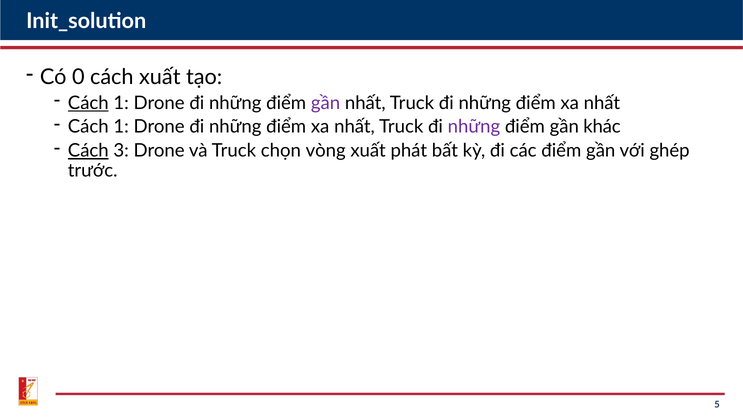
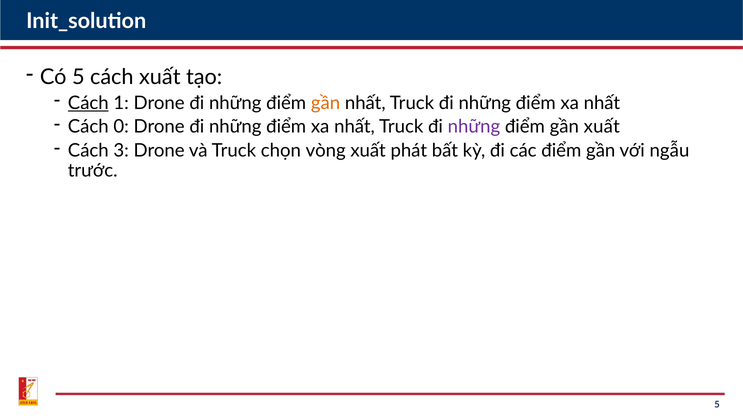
Có 0: 0 -> 5
gần at (326, 103) colour: purple -> orange
1 at (121, 127): 1 -> 0
gần khác: khác -> xuất
Cách at (88, 151) underline: present -> none
ghép: ghép -> ngẫu
